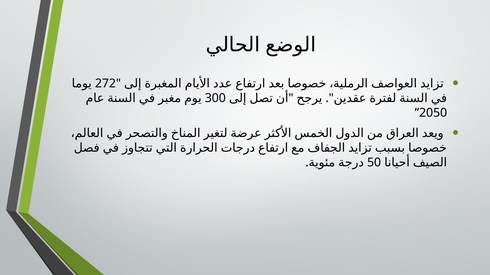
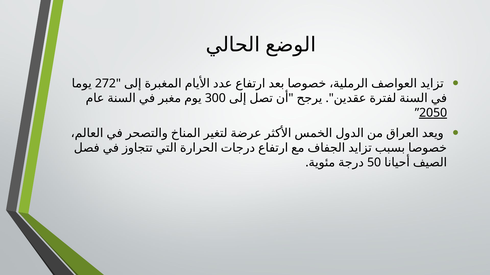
2050 underline: none -> present
